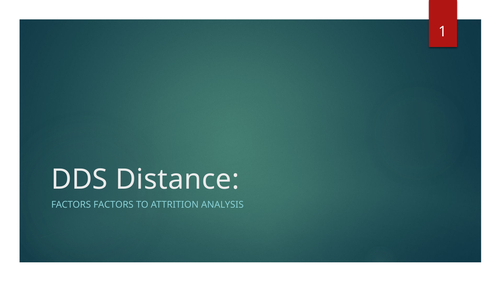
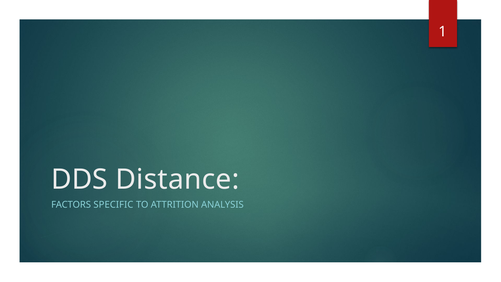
FACTORS FACTORS: FACTORS -> SPECIFIC
